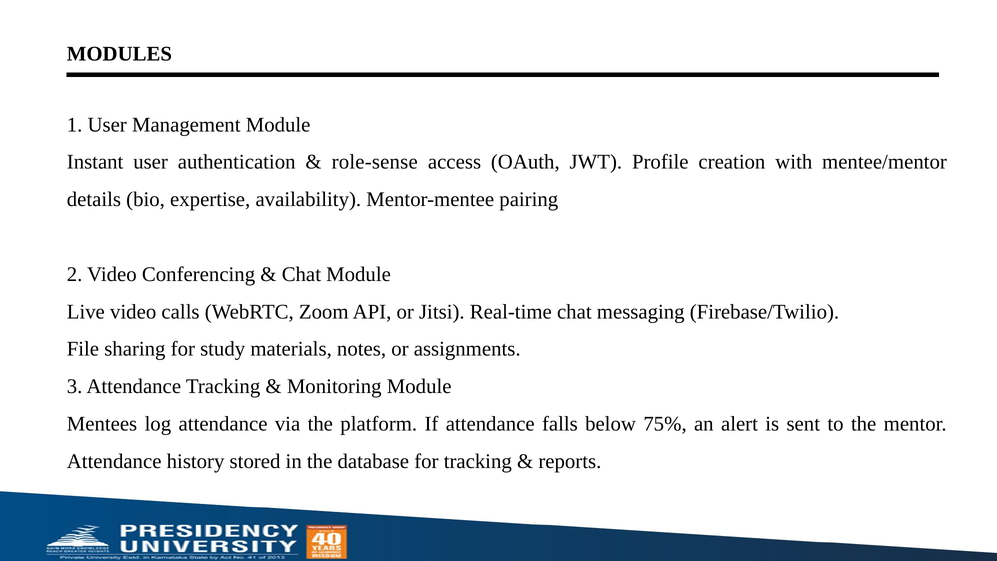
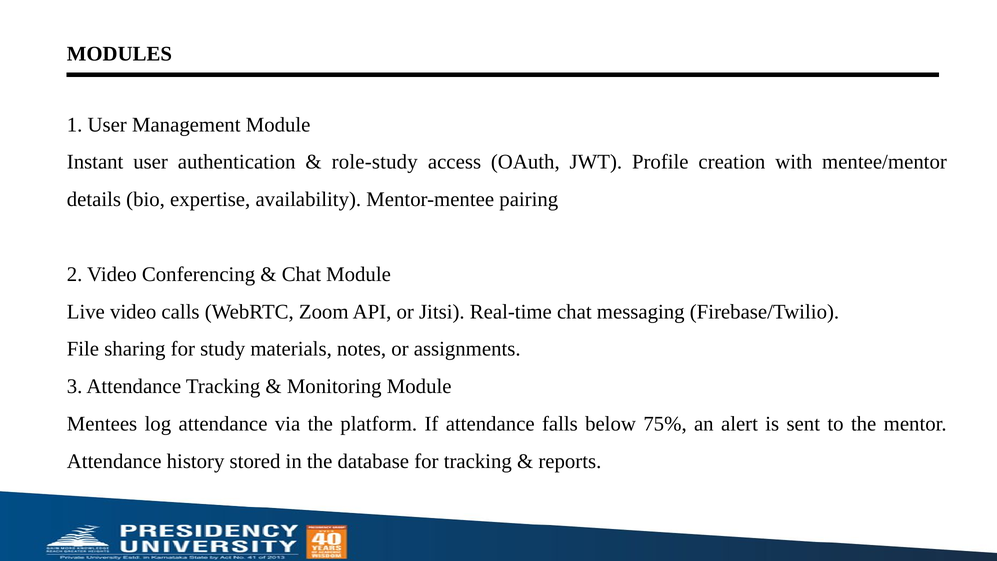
role-sense: role-sense -> role-study
